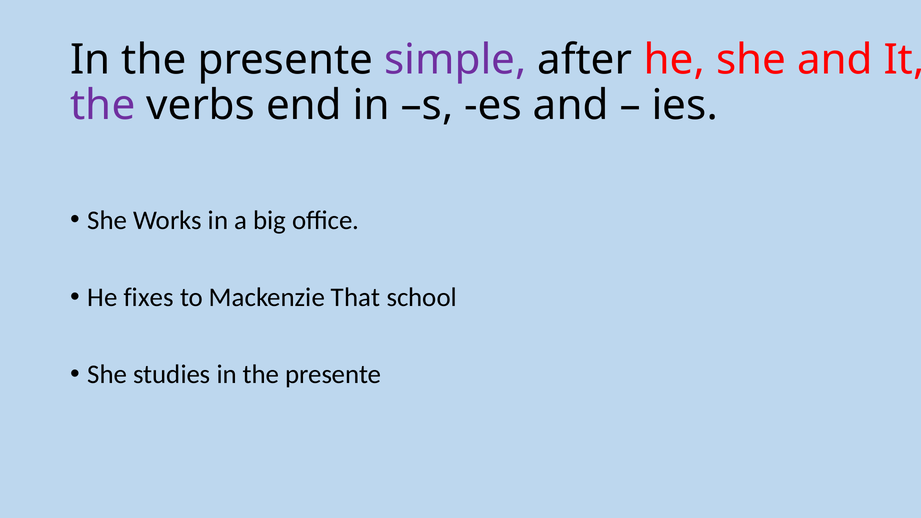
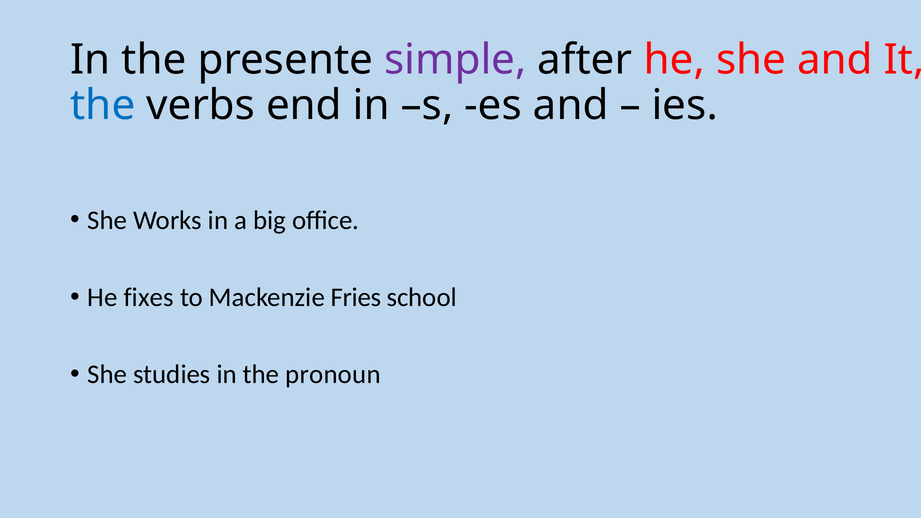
the at (103, 105) colour: purple -> blue
That: That -> Fries
studies in the presente: presente -> pronoun
